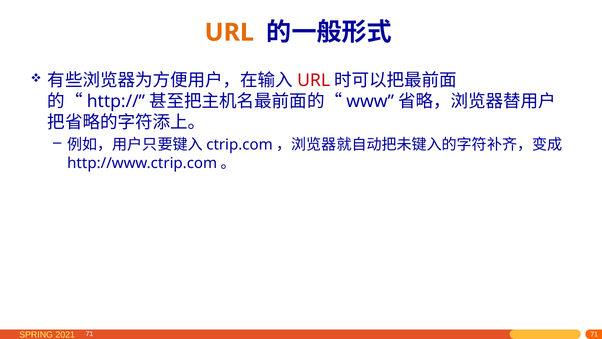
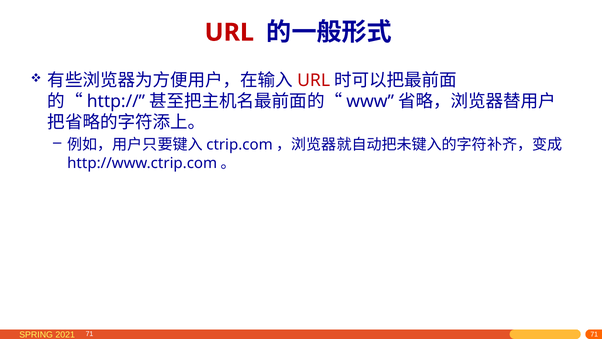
URL at (229, 32) colour: orange -> red
